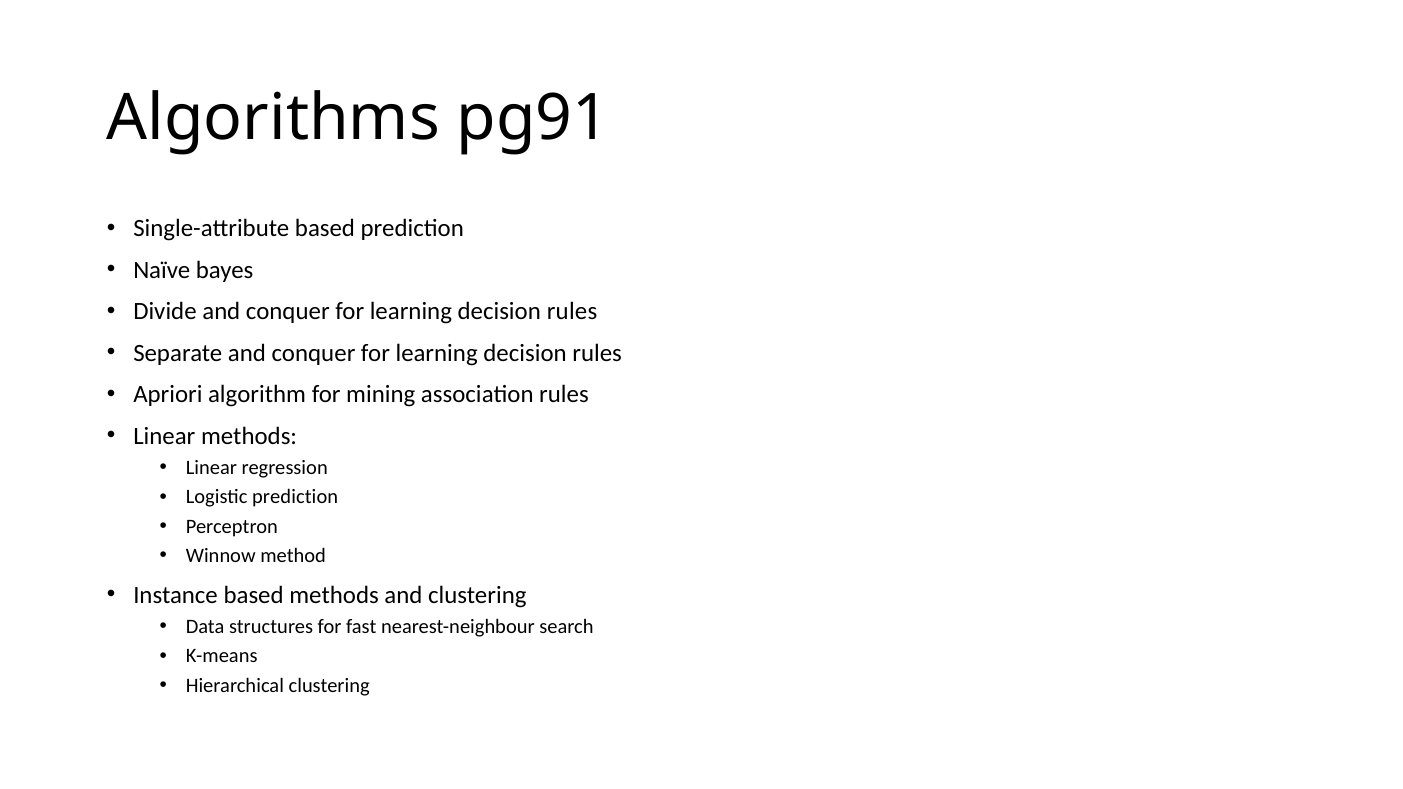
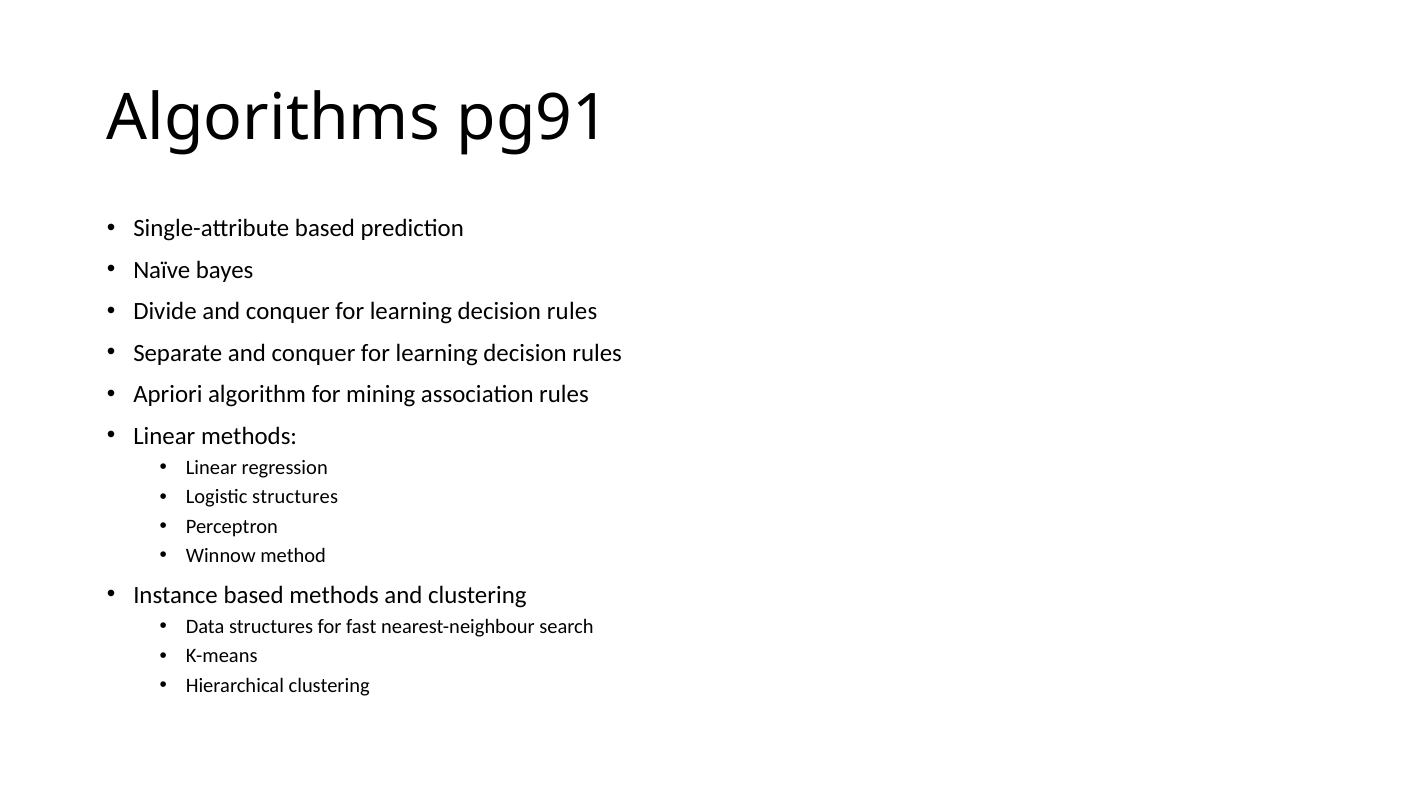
Logistic prediction: prediction -> structures
